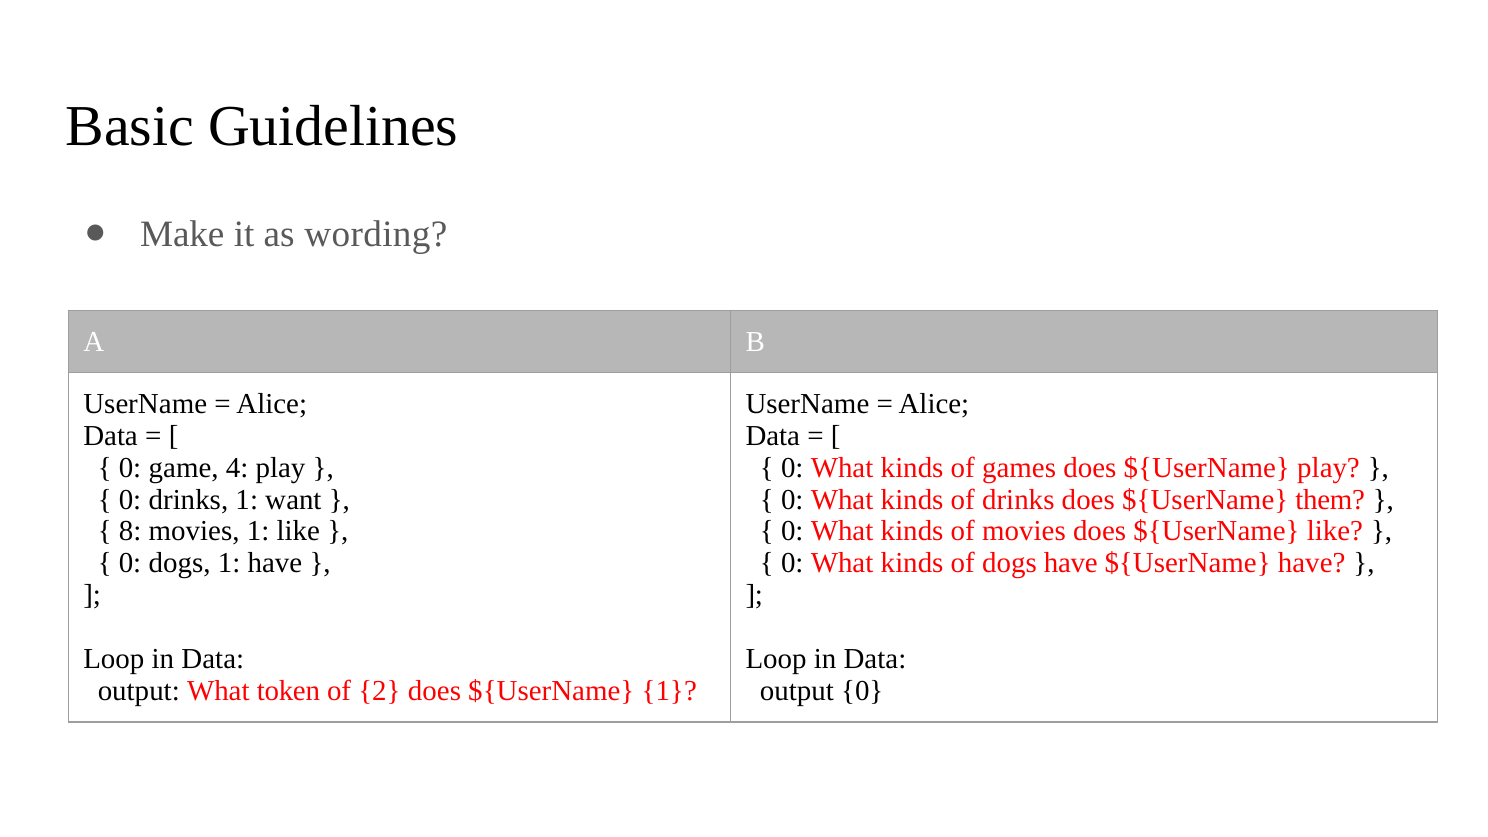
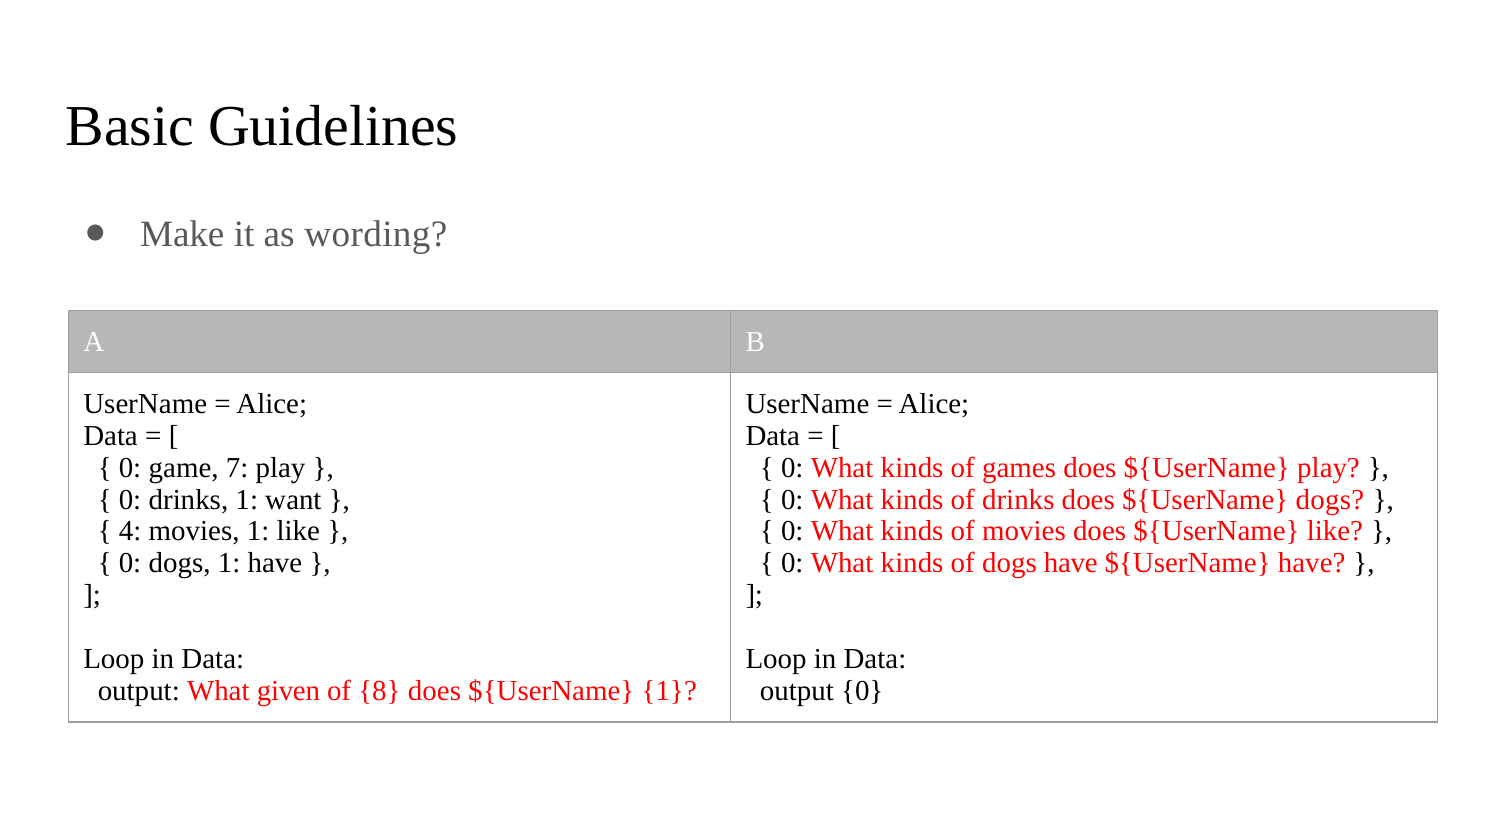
4: 4 -> 7
${UserName them: them -> dogs
8: 8 -> 4
token: token -> given
2: 2 -> 8
